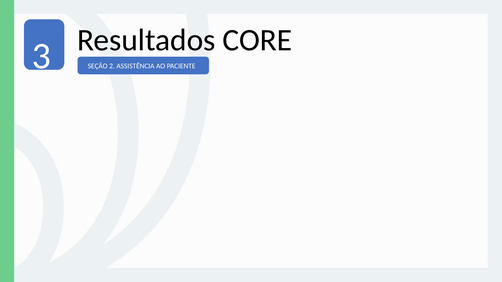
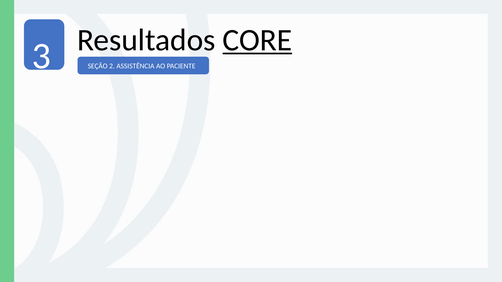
CORE underline: none -> present
